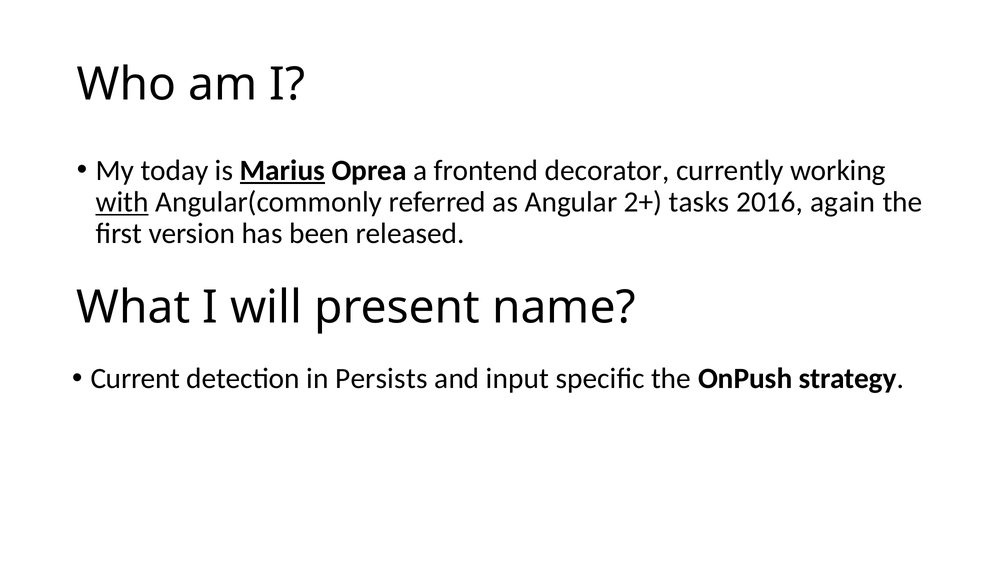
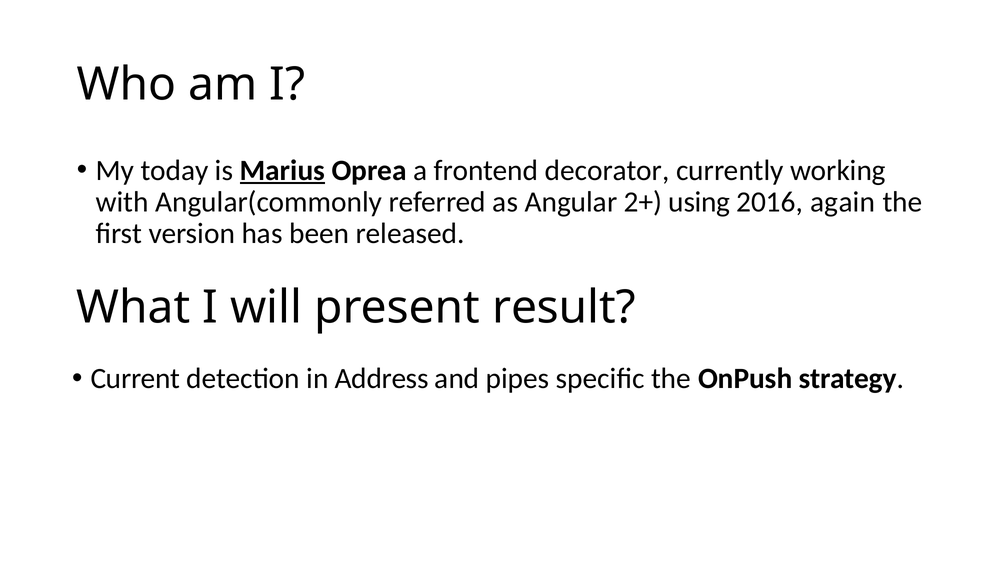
with underline: present -> none
tasks: tasks -> using
name: name -> result
Persists: Persists -> Address
input: input -> pipes
